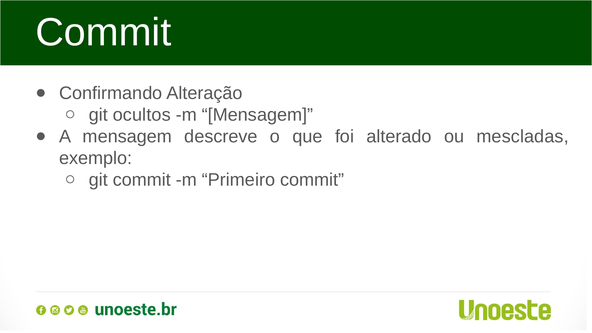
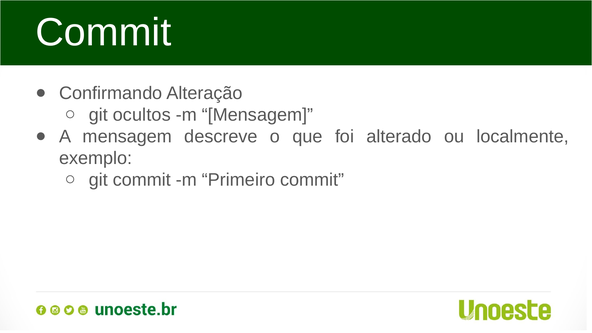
mescladas: mescladas -> localmente
